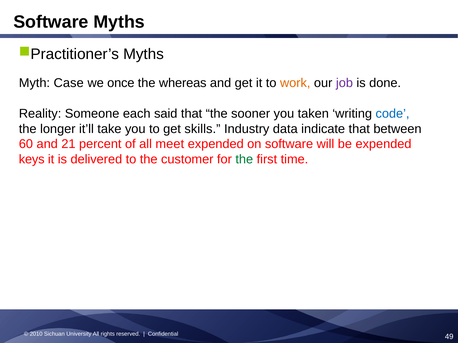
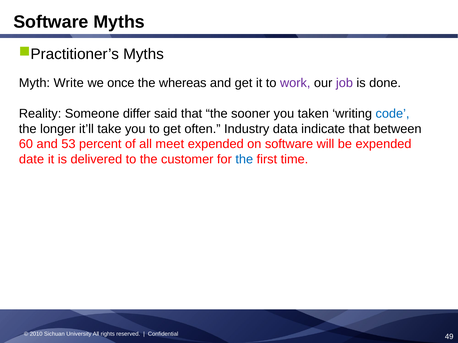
Case: Case -> Write
work colour: orange -> purple
each: each -> differ
skills: skills -> often
21: 21 -> 53
keys: keys -> date
the at (244, 160) colour: green -> blue
